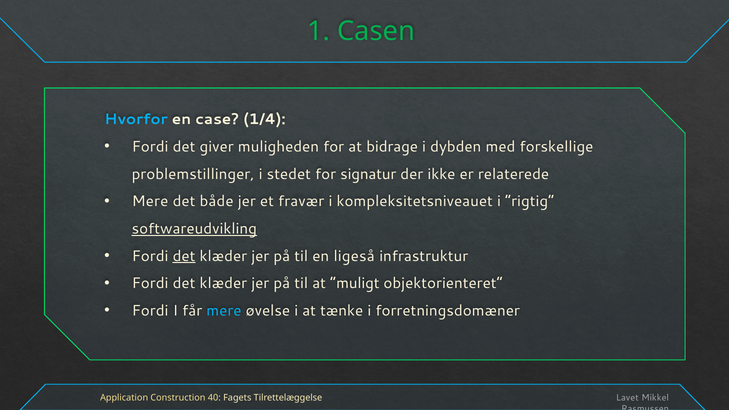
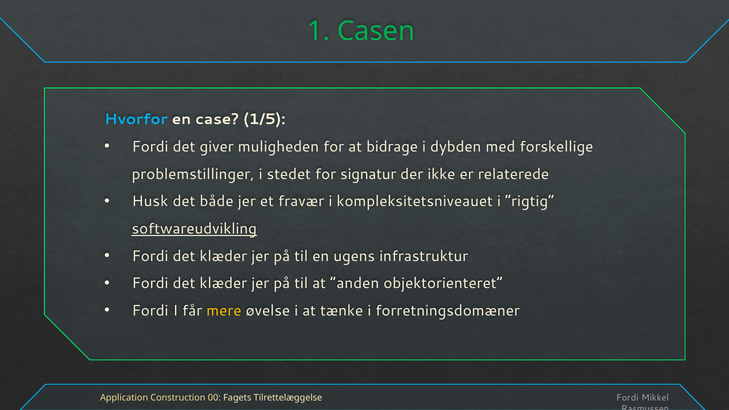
1/4: 1/4 -> 1/5
Mere at (150, 201): Mere -> Husk
det at (184, 256) underline: present -> none
ligeså: ligeså -> ugens
”muligt: ”muligt -> ”anden
mere at (224, 311) colour: light blue -> yellow
Lavet at (627, 398): Lavet -> Fordi
40: 40 -> 00
